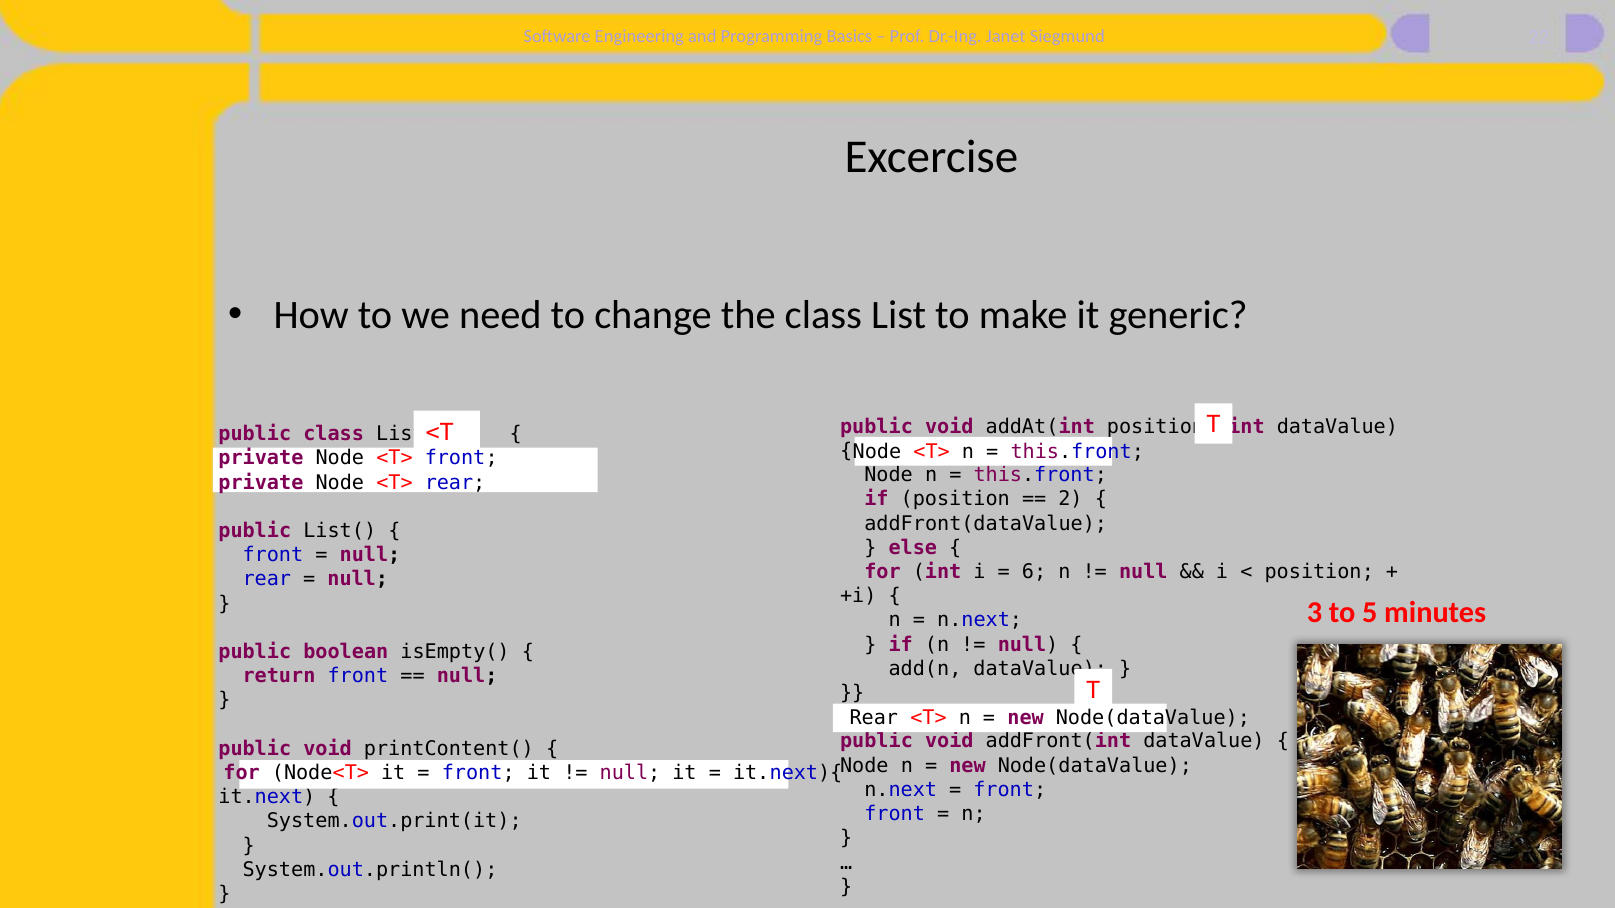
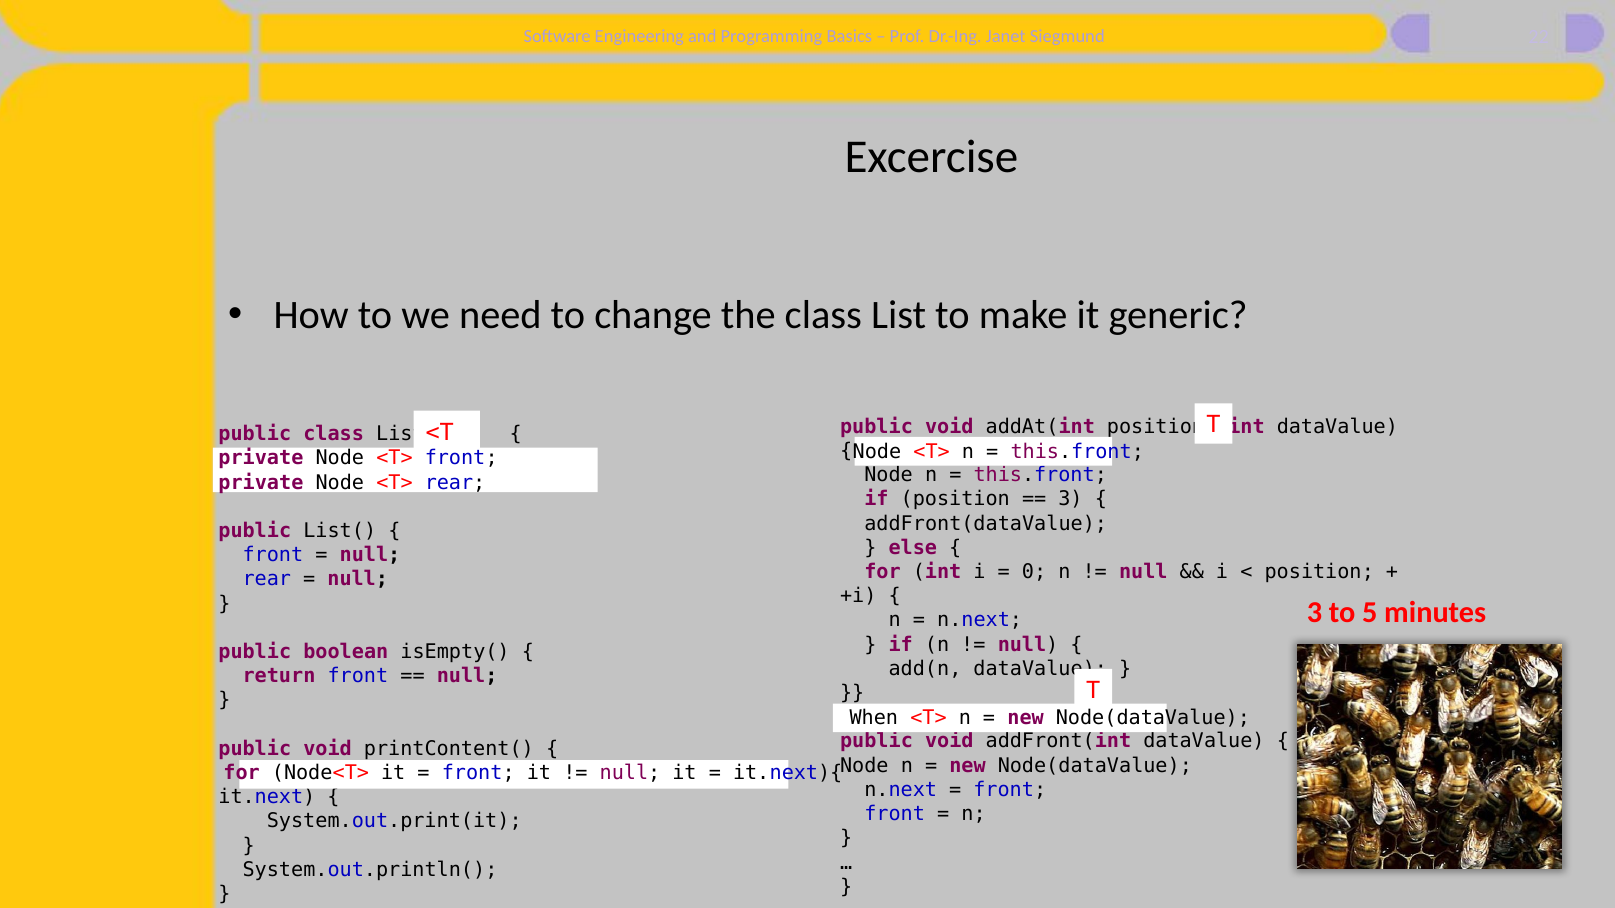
2 at (1071, 499): 2 -> 3
6: 6 -> 0
Rear at (874, 718): Rear -> When
